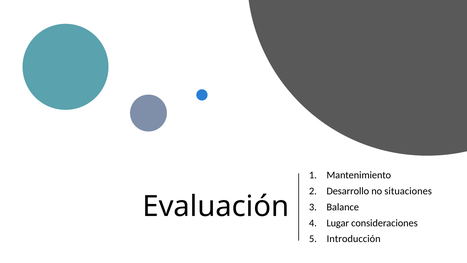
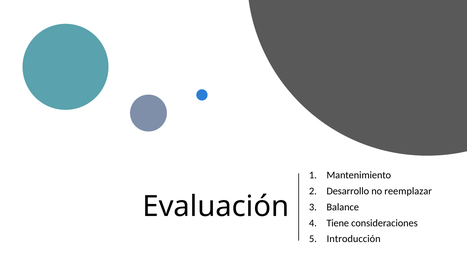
situaciones: situaciones -> reemplazar
Lugar: Lugar -> Tiene
